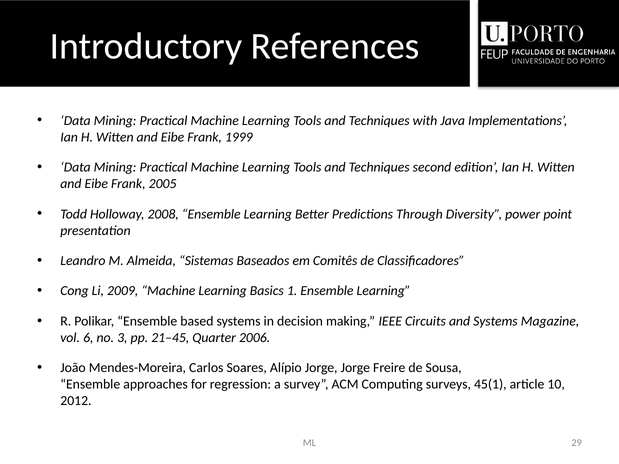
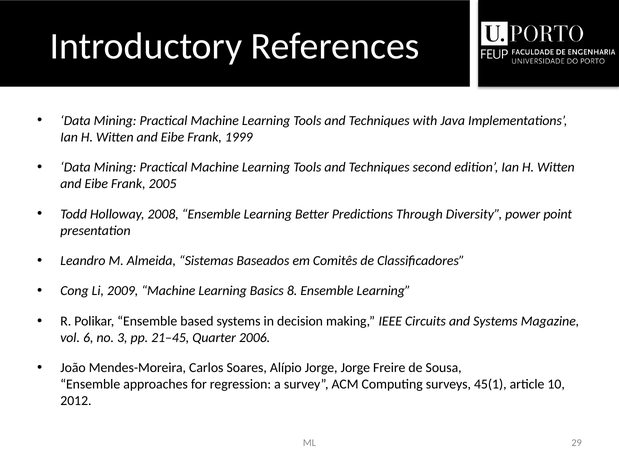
1: 1 -> 8
